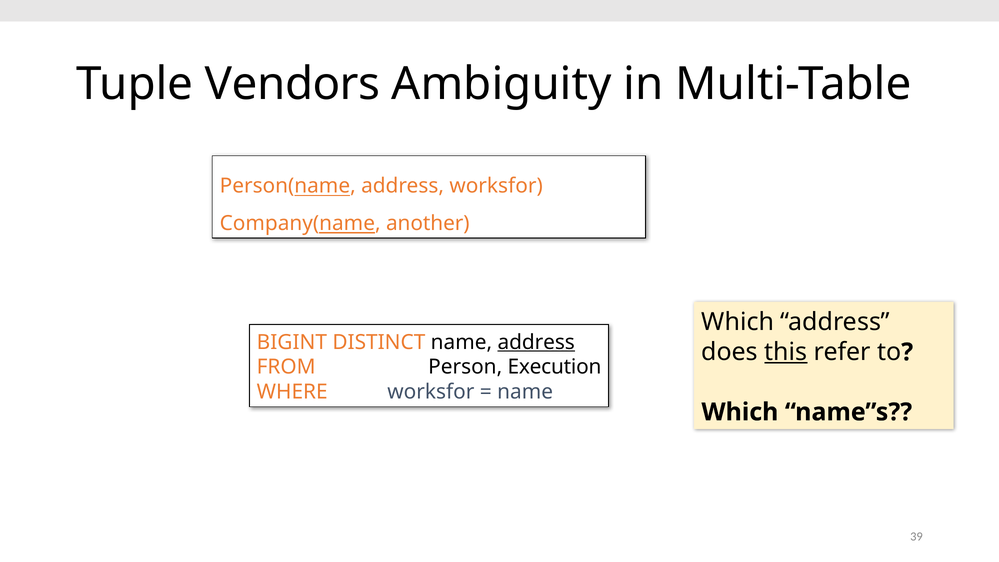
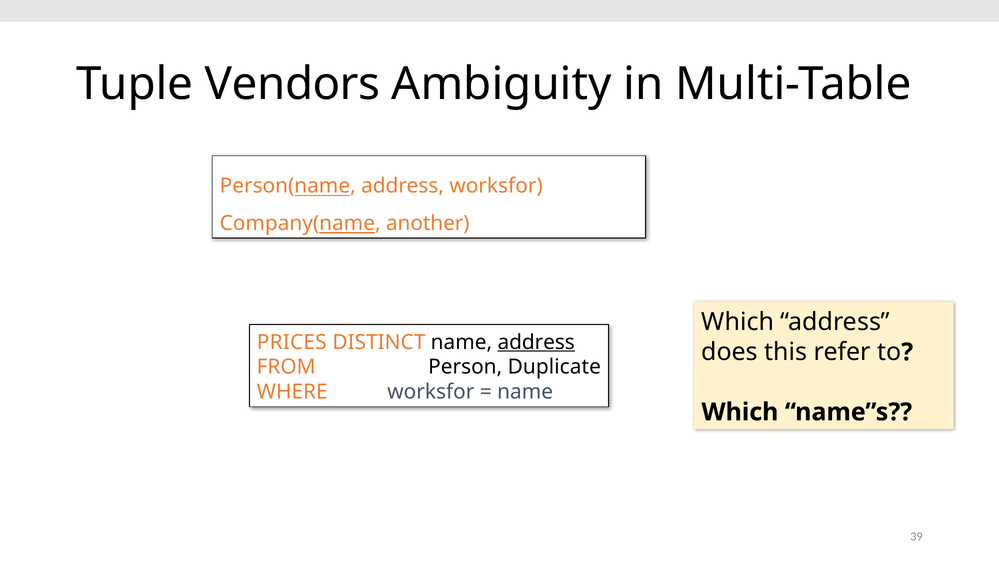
BIGINT: BIGINT -> PRICES
this underline: present -> none
Execution: Execution -> Duplicate
